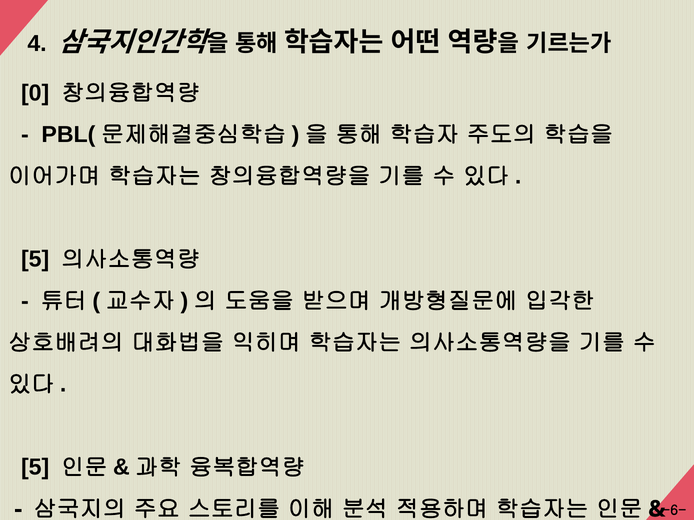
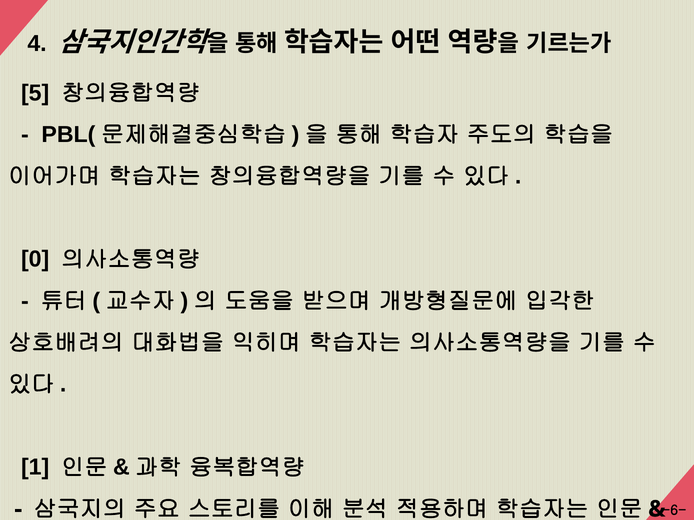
0: 0 -> 5
5 at (35, 260): 5 -> 0
5 at (35, 468): 5 -> 1
